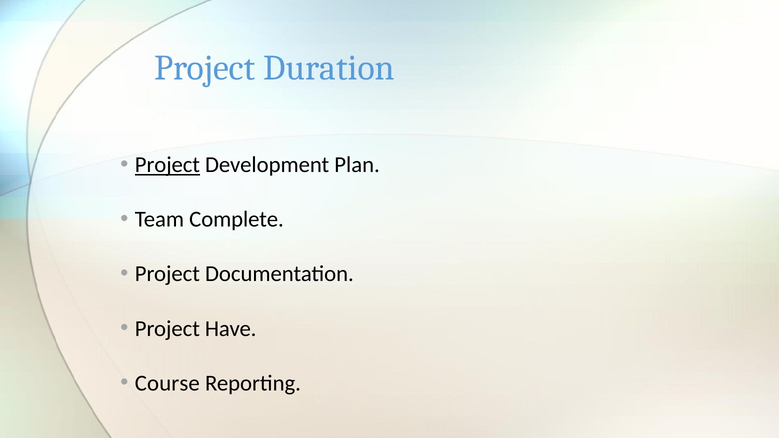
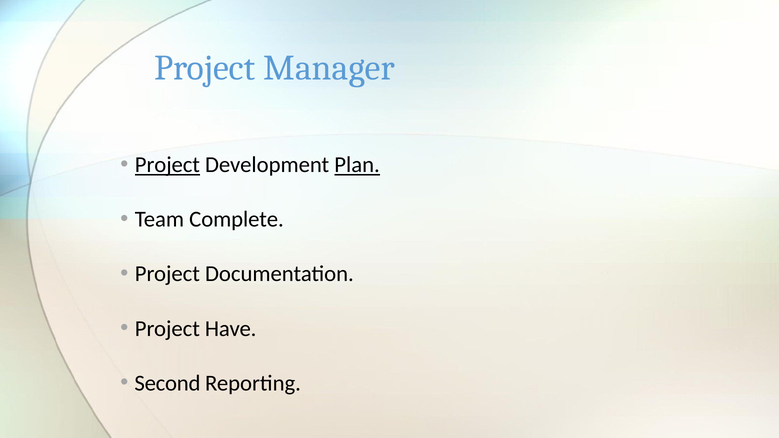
Duration: Duration -> Manager
Plan underline: none -> present
Course: Course -> Second
